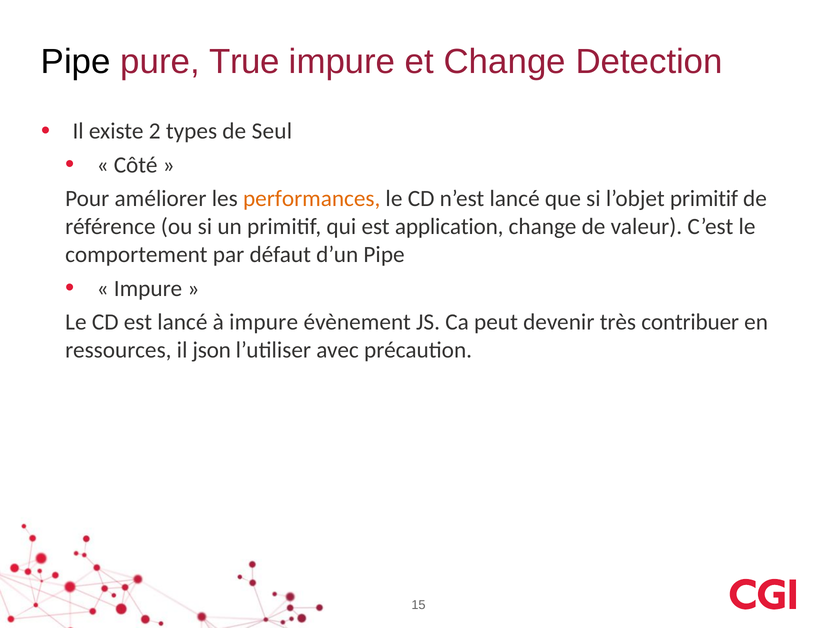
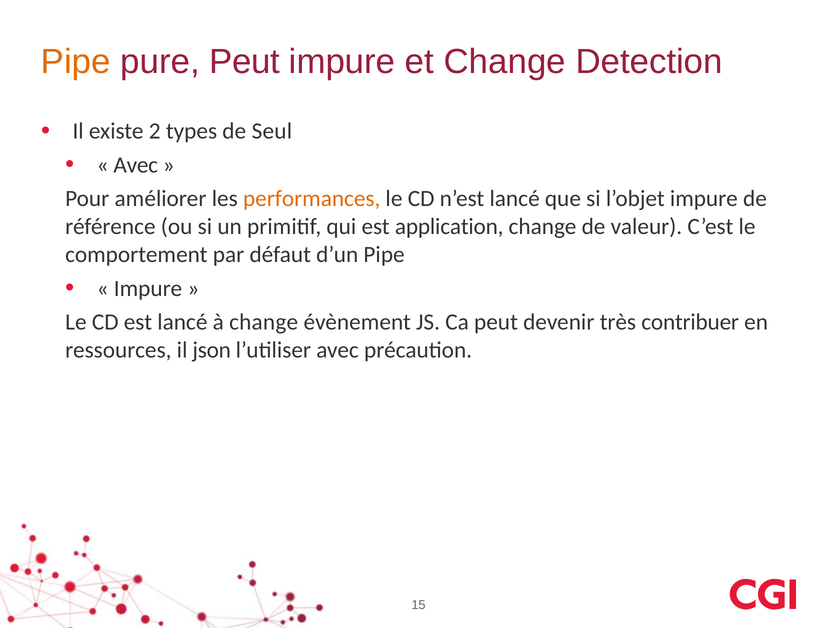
Pipe at (76, 62) colour: black -> orange
pure True: True -> Peut
Côté at (136, 165): Côté -> Avec
l’objet primitif: primitif -> impure
à impure: impure -> change
